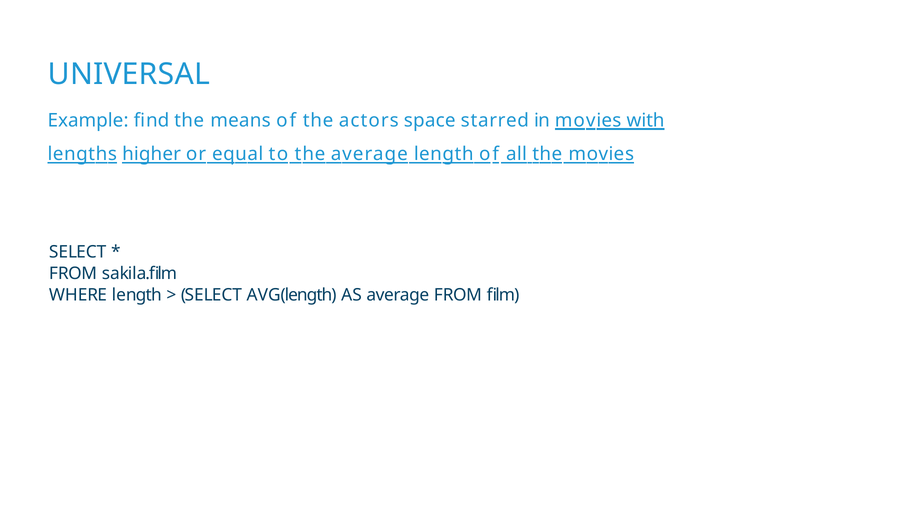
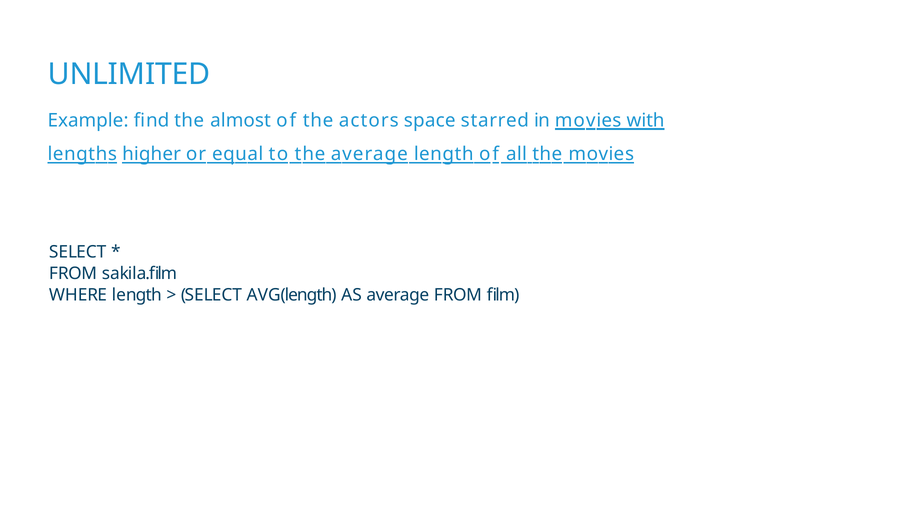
UNIVERSAL: UNIVERSAL -> UNLIMITED
means: means -> almost
